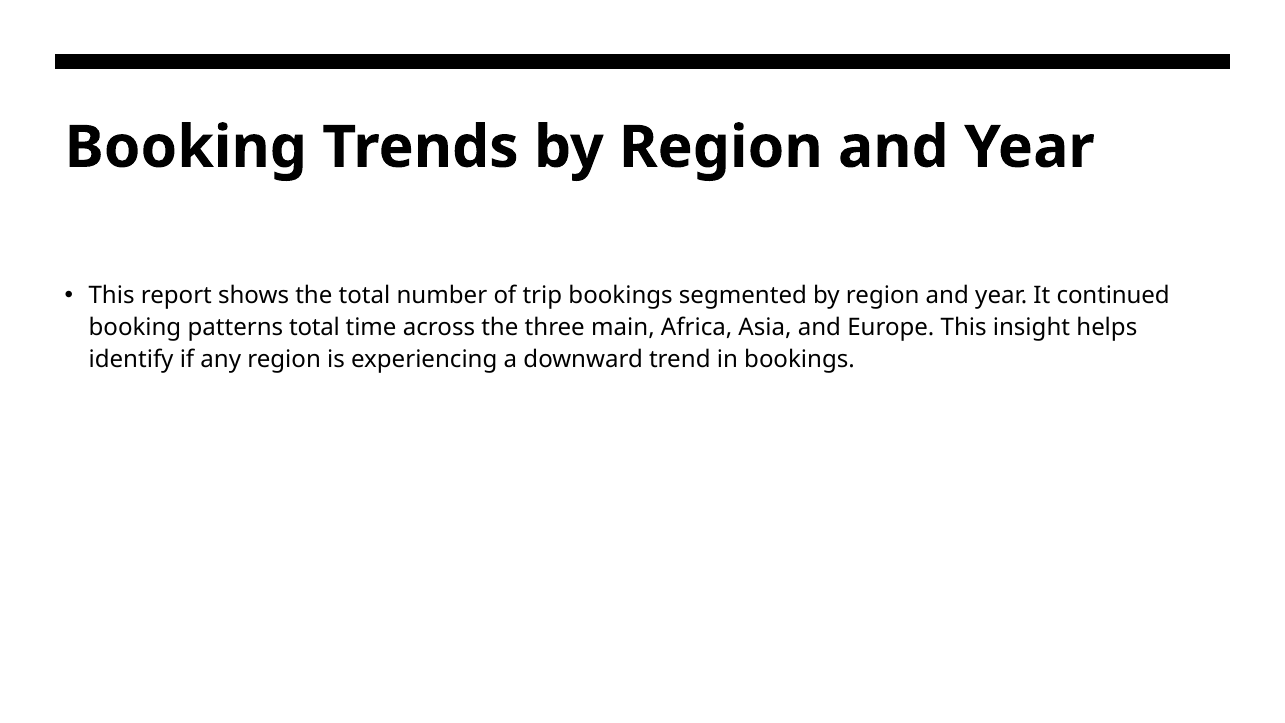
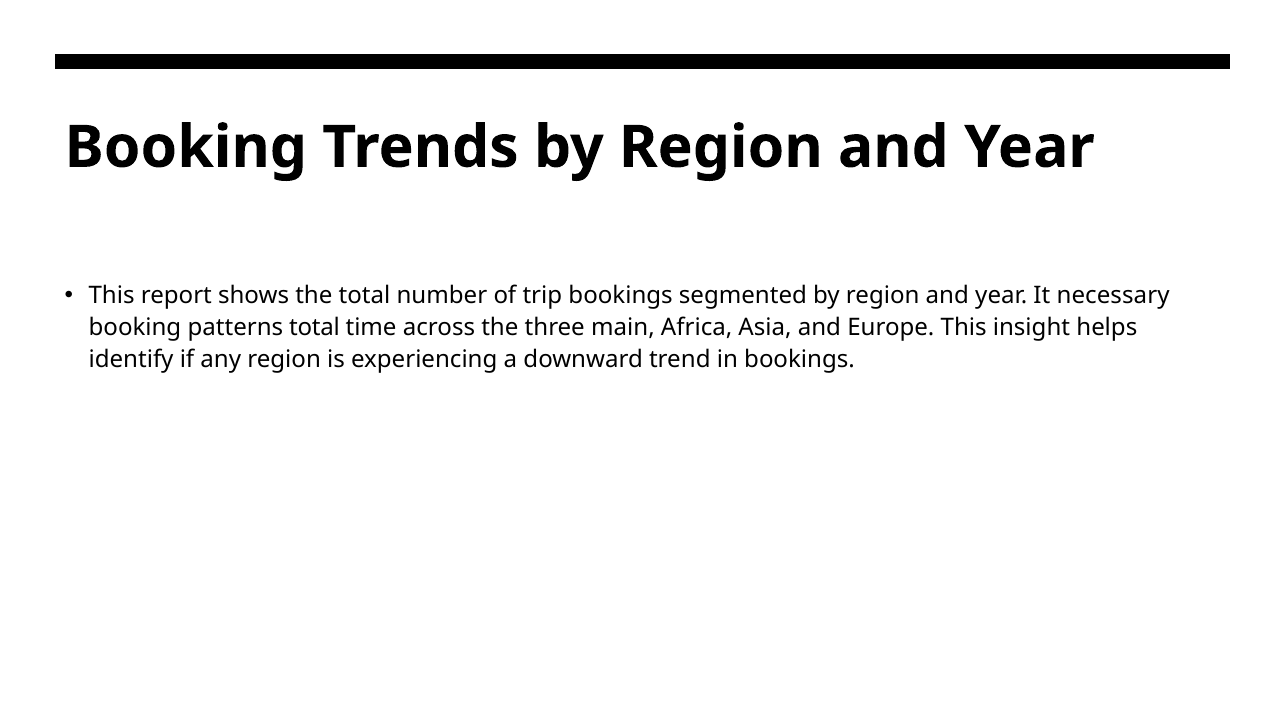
continued: continued -> necessary
